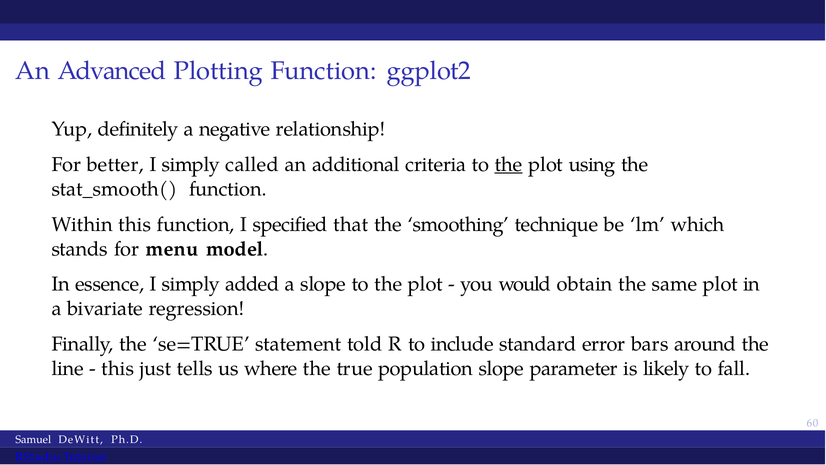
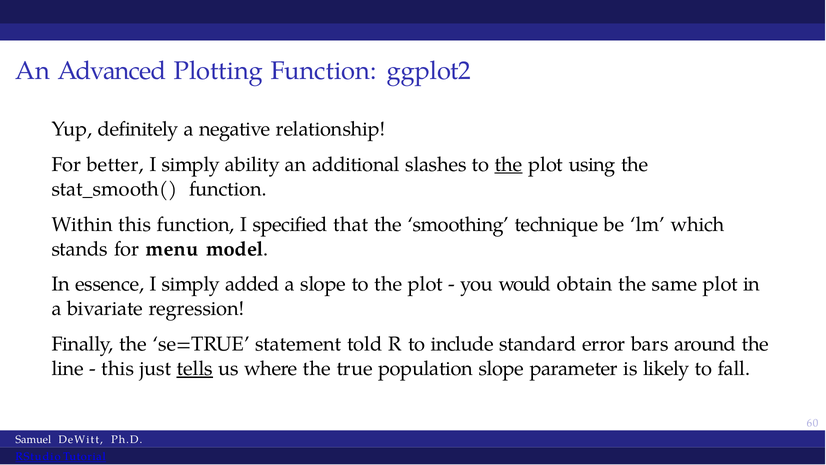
called: called -> ability
criteria: criteria -> slashes
tells underline: none -> present
